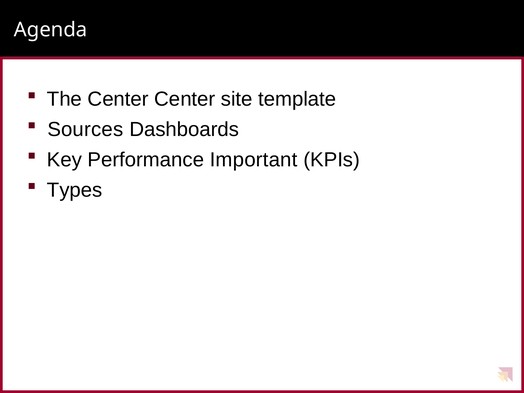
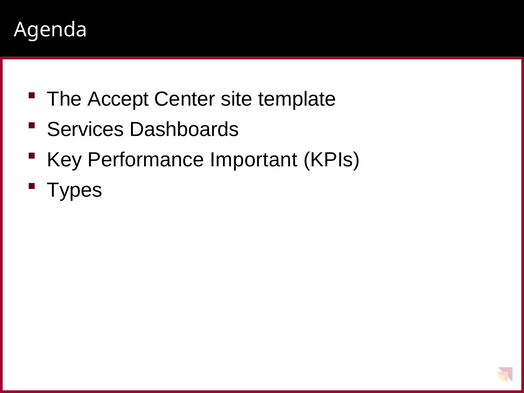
The Center: Center -> Accept
Sources: Sources -> Services
